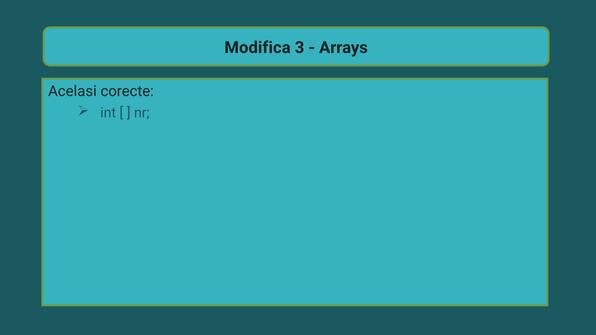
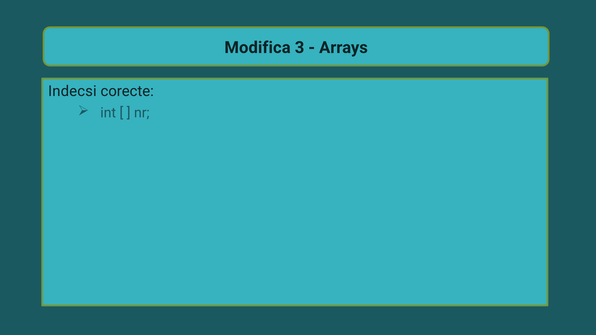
Acelasi: Acelasi -> Indecsi
